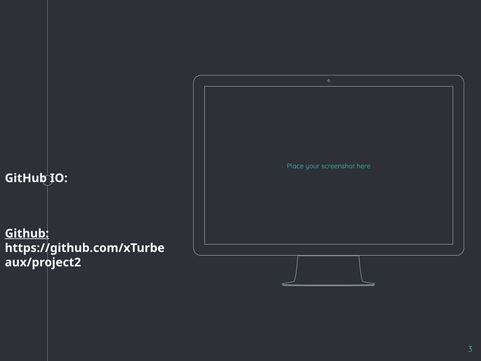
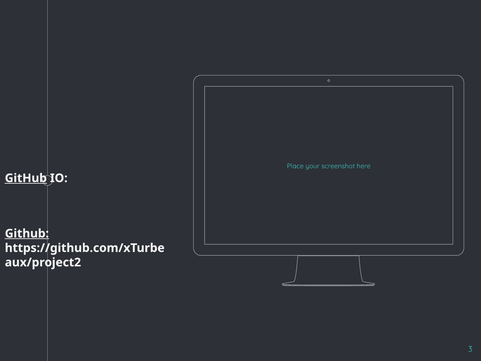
GitHub at (26, 178) underline: none -> present
